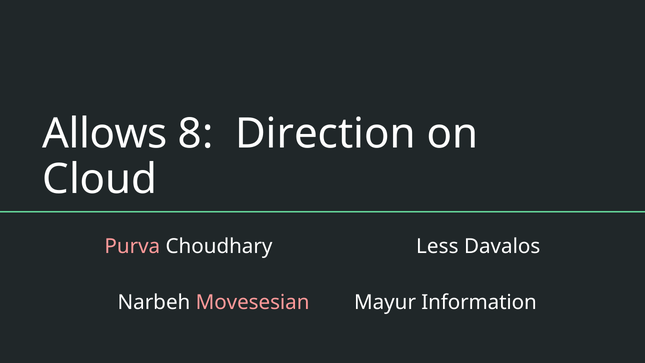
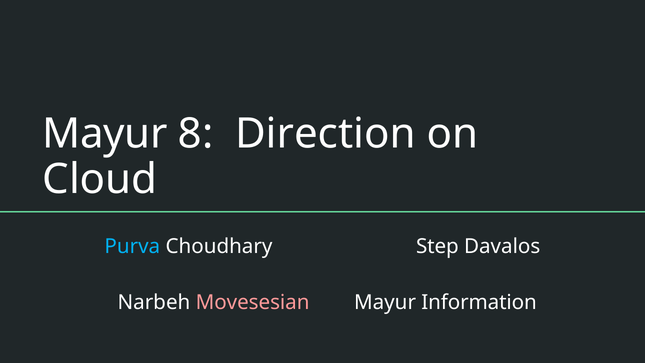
Allows at (105, 134): Allows -> Mayur
Purva colour: pink -> light blue
Less: Less -> Step
